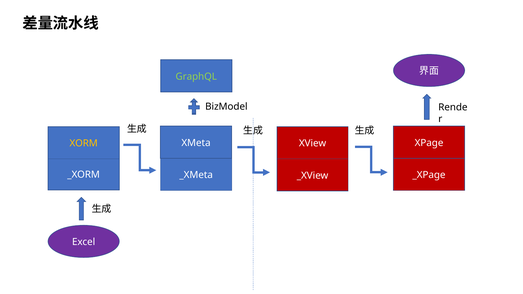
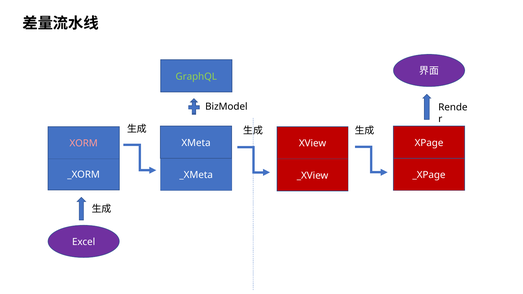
XORM colour: yellow -> pink
